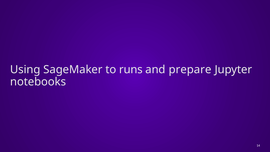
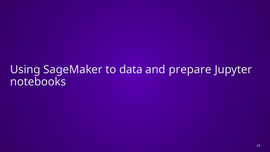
runs: runs -> data
